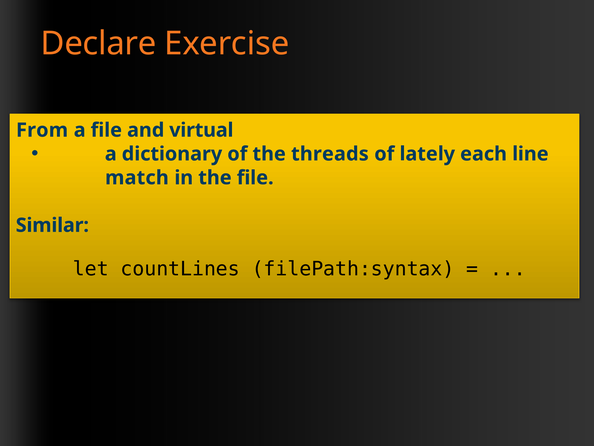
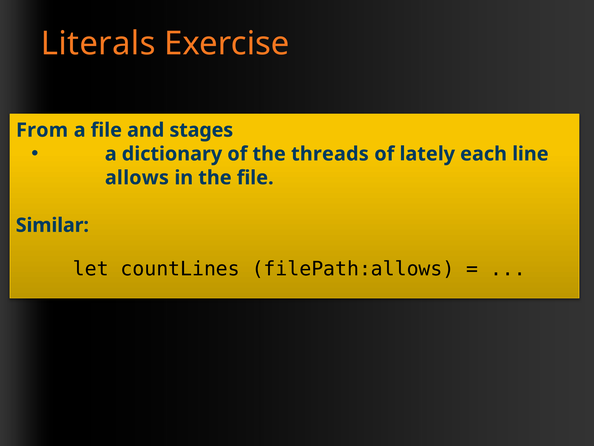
Declare: Declare -> Literals
virtual: virtual -> stages
match: match -> allows
filePath:syntax: filePath:syntax -> filePath:allows
